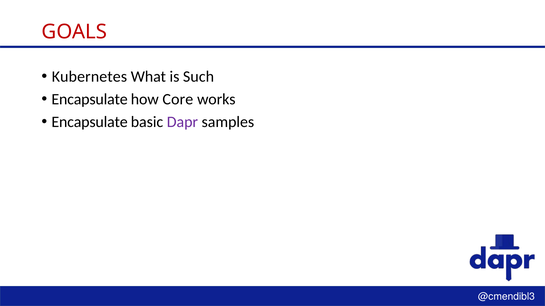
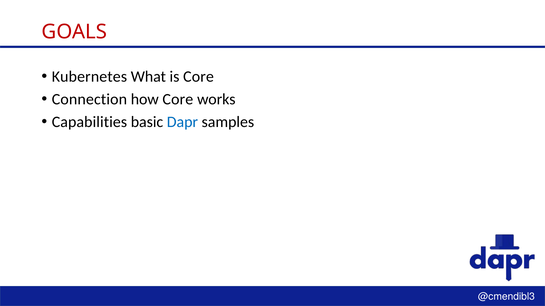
is Such: Such -> Core
Encapsulate at (90, 99): Encapsulate -> Connection
Encapsulate at (90, 122): Encapsulate -> Capabilities
Dapr colour: purple -> blue
